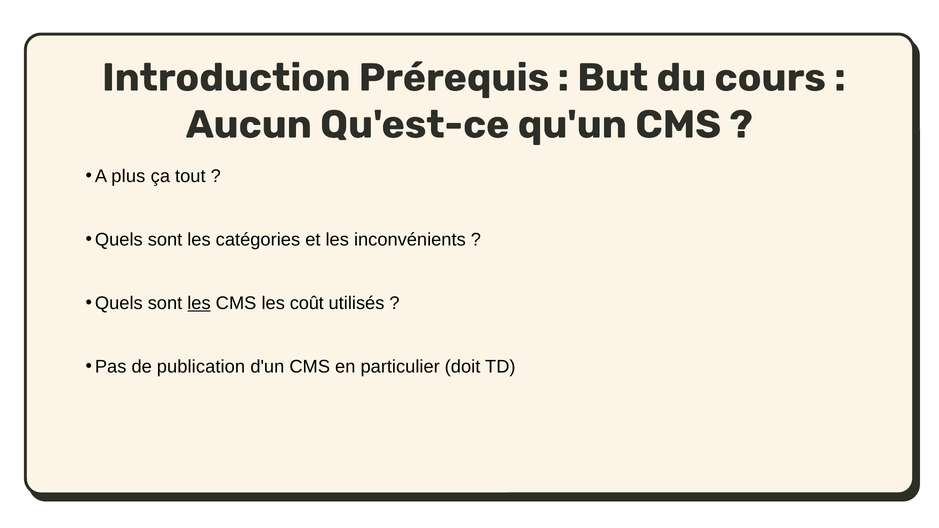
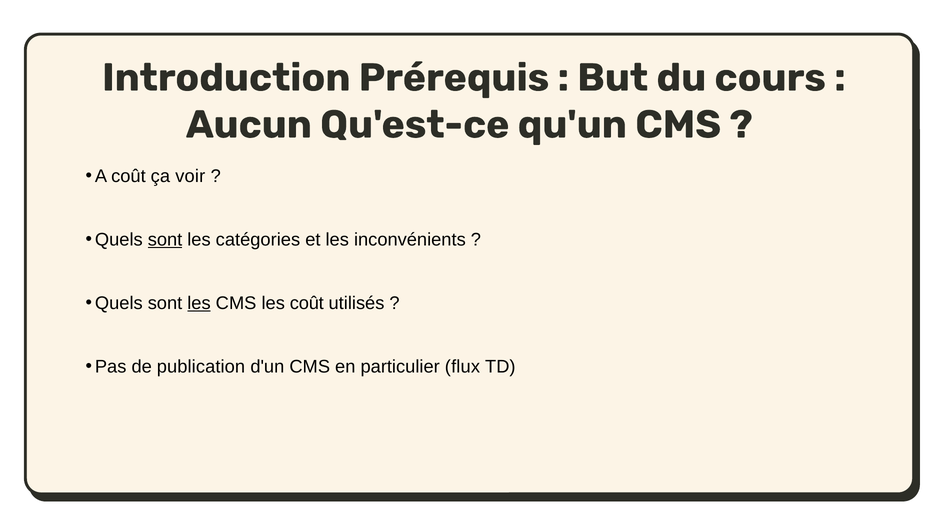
A plus: plus -> coût
tout: tout -> voir
sont at (165, 240) underline: none -> present
doit: doit -> flux
